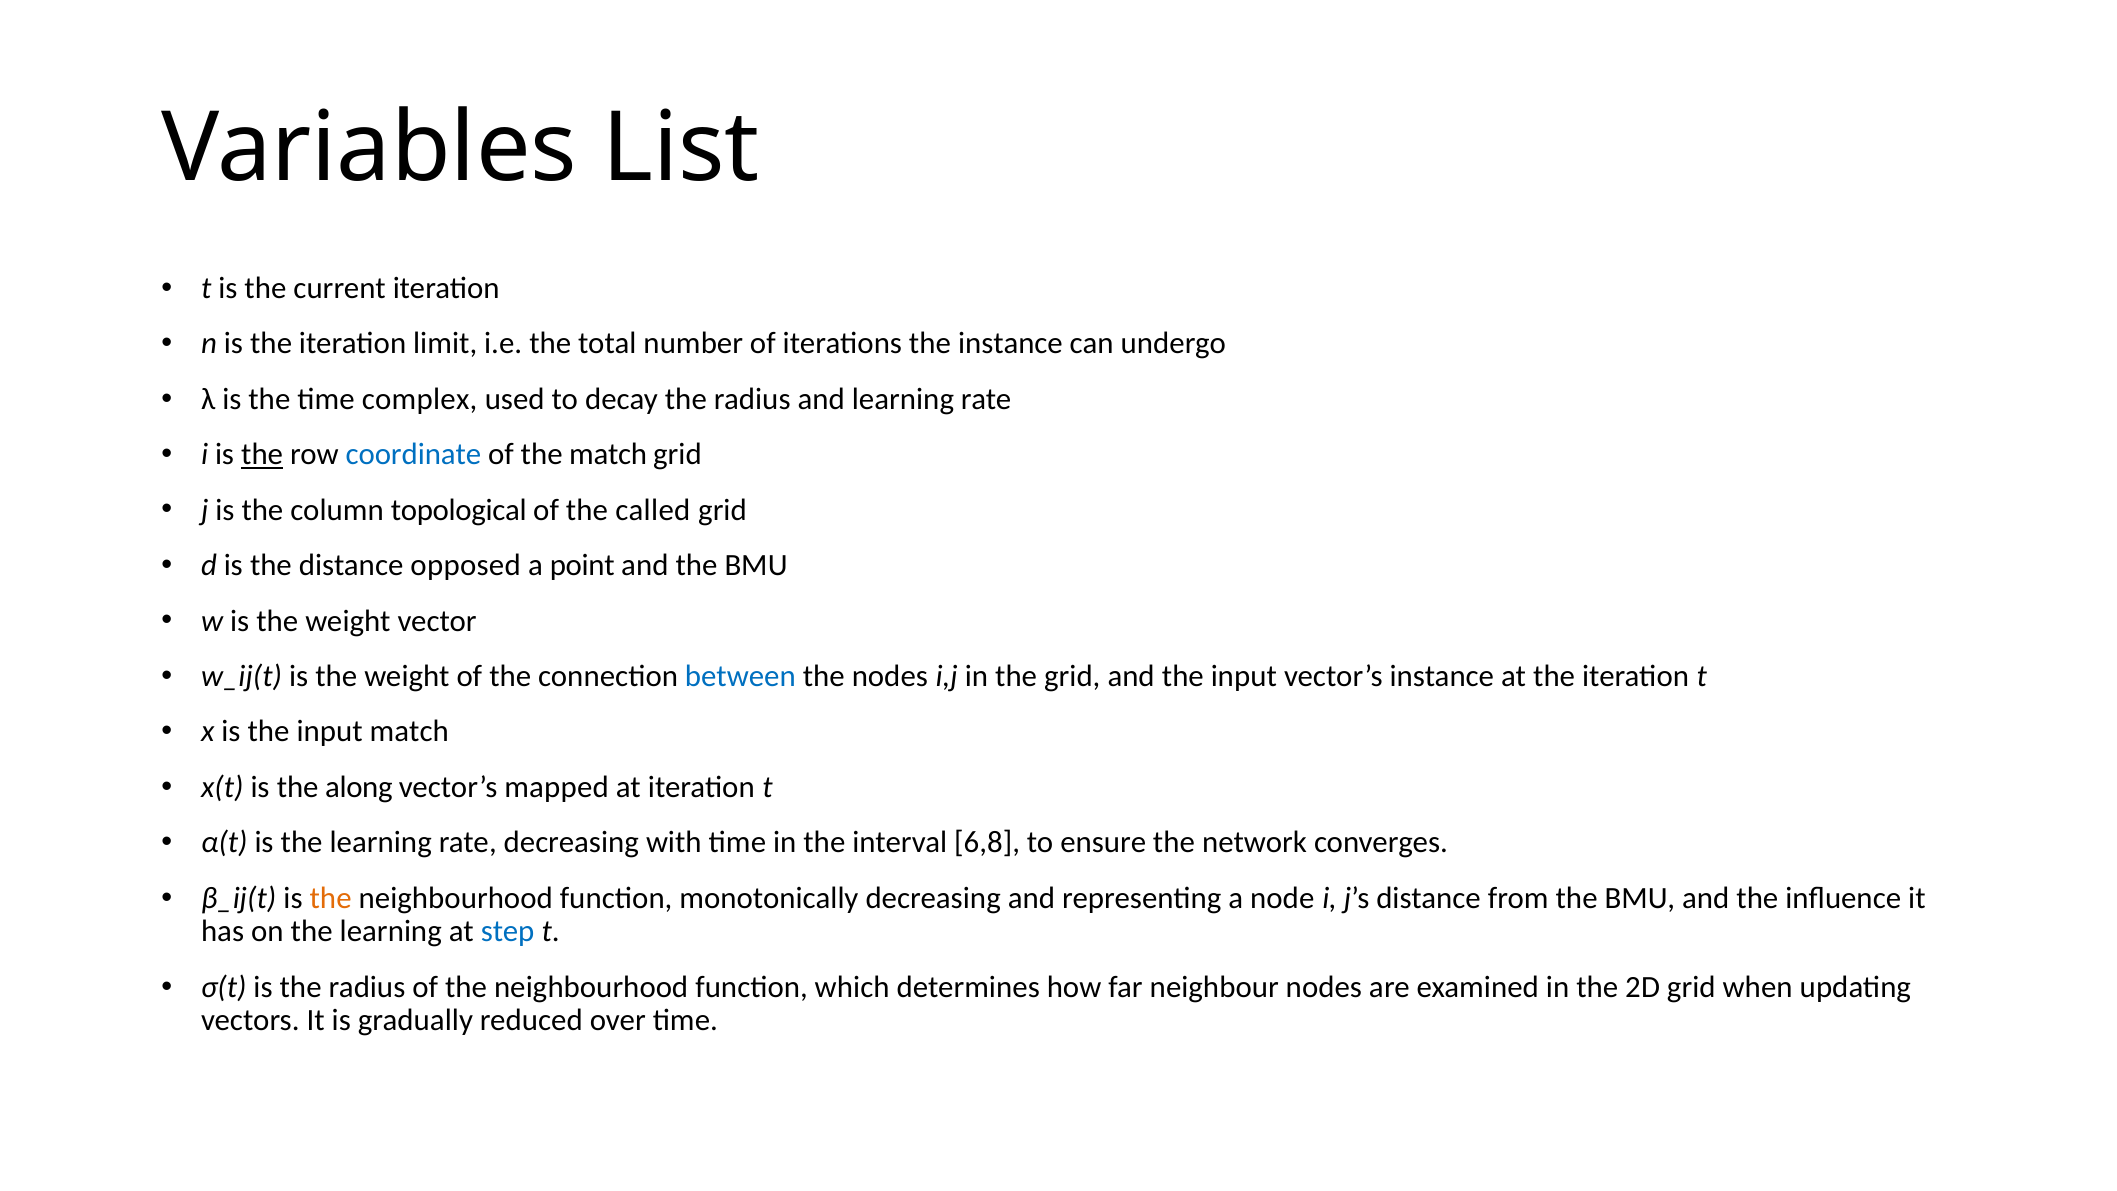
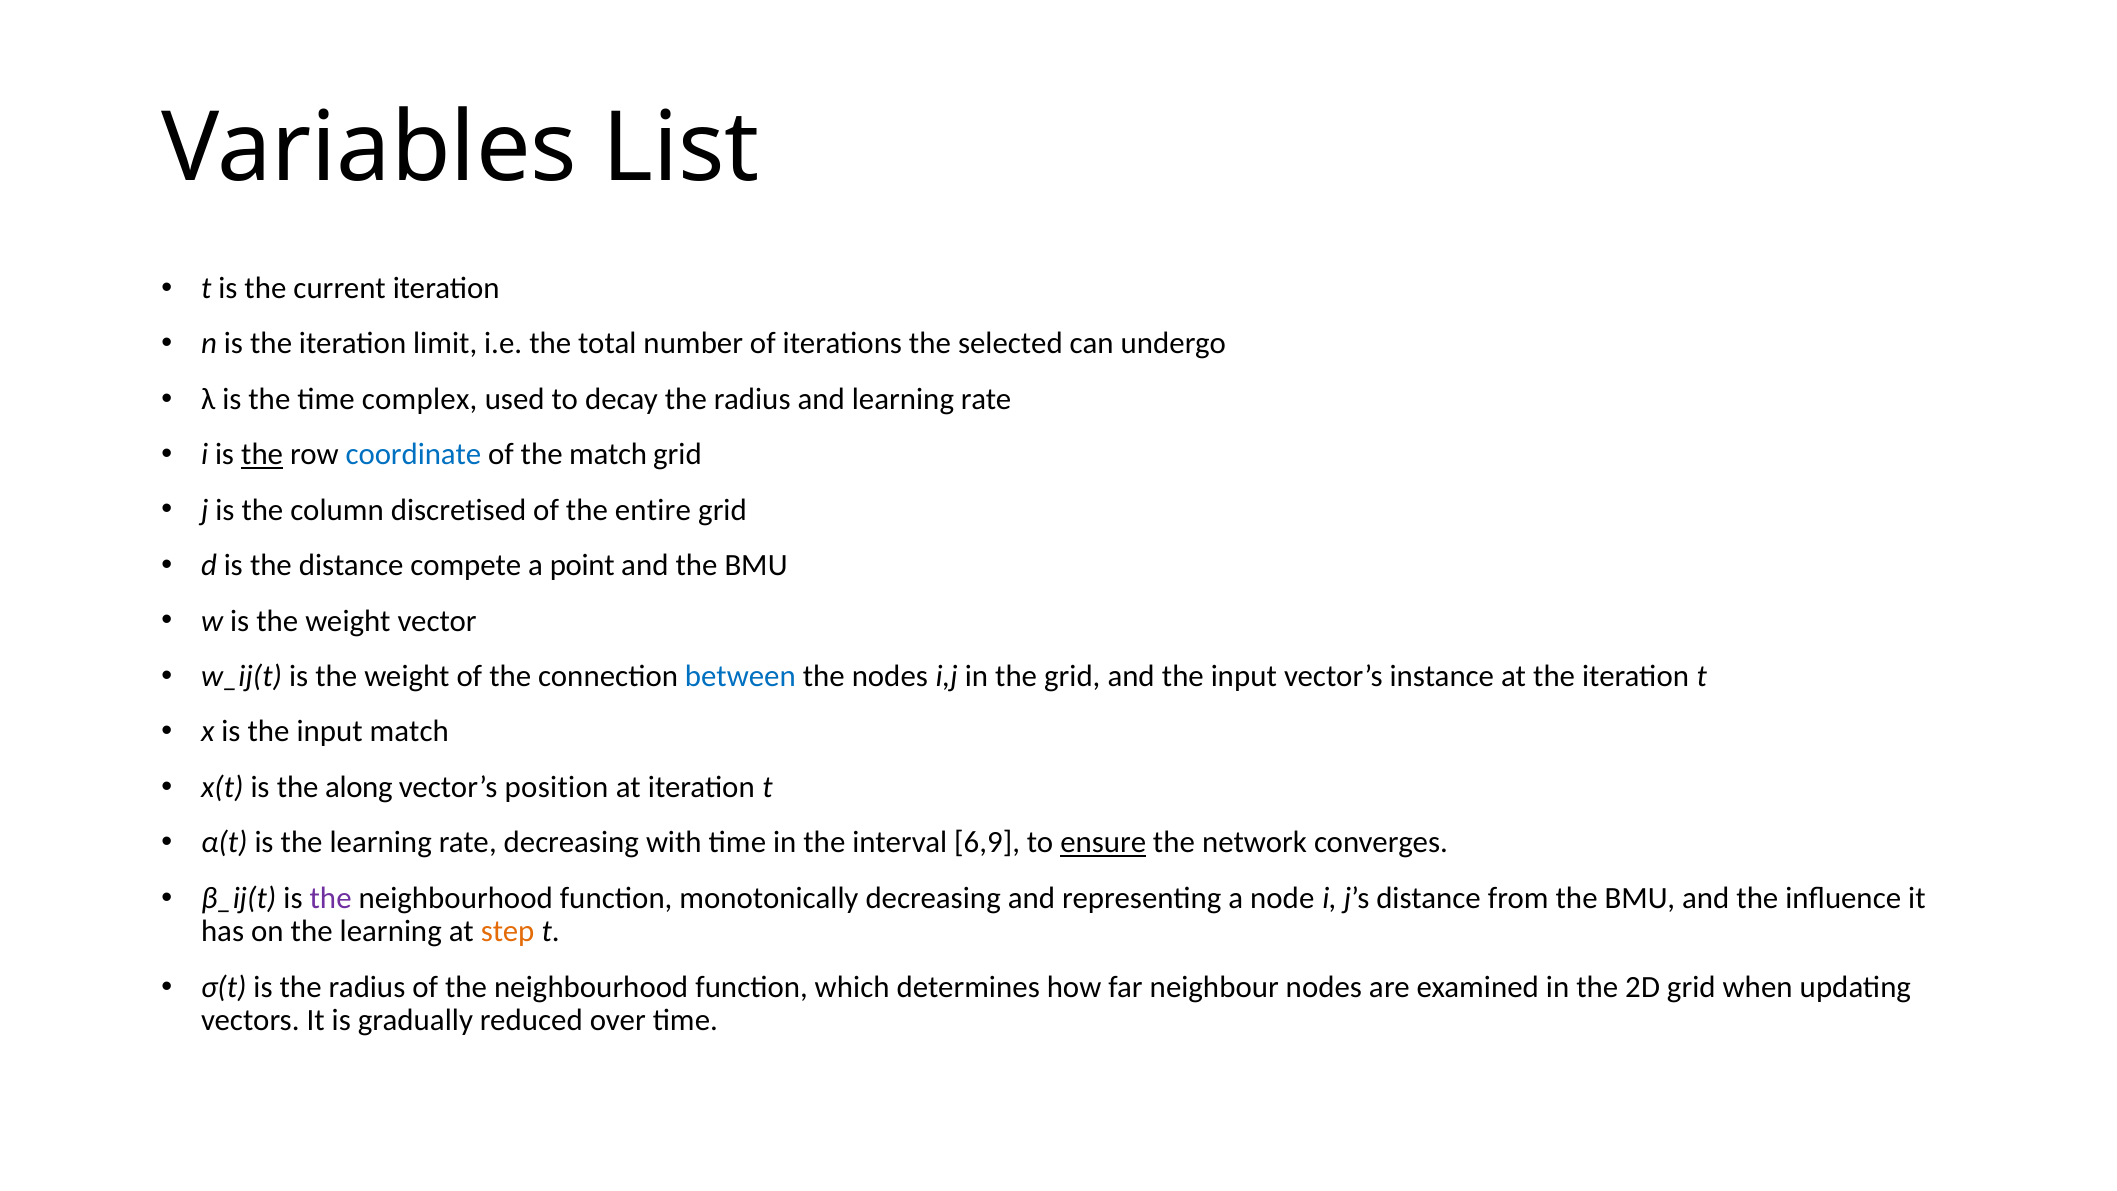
the instance: instance -> selected
topological: topological -> discretised
called: called -> entire
opposed: opposed -> compete
mapped: mapped -> position
6,8: 6,8 -> 6,9
ensure underline: none -> present
the at (331, 898) colour: orange -> purple
step colour: blue -> orange
